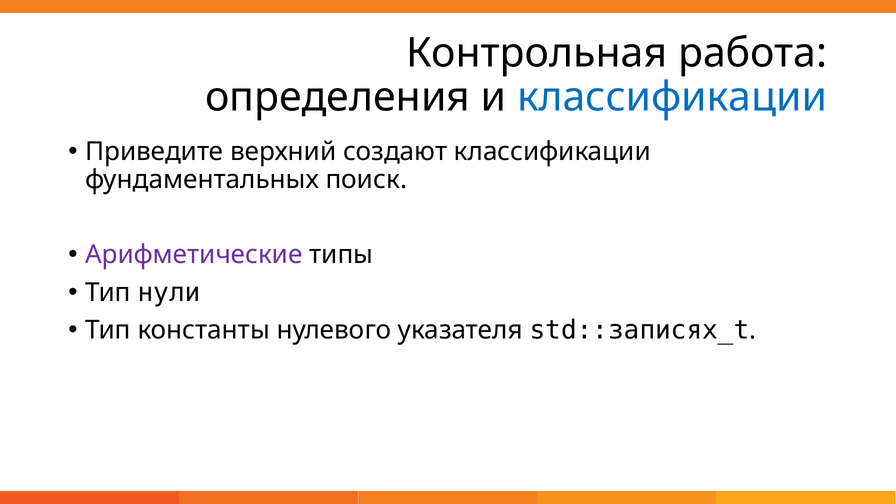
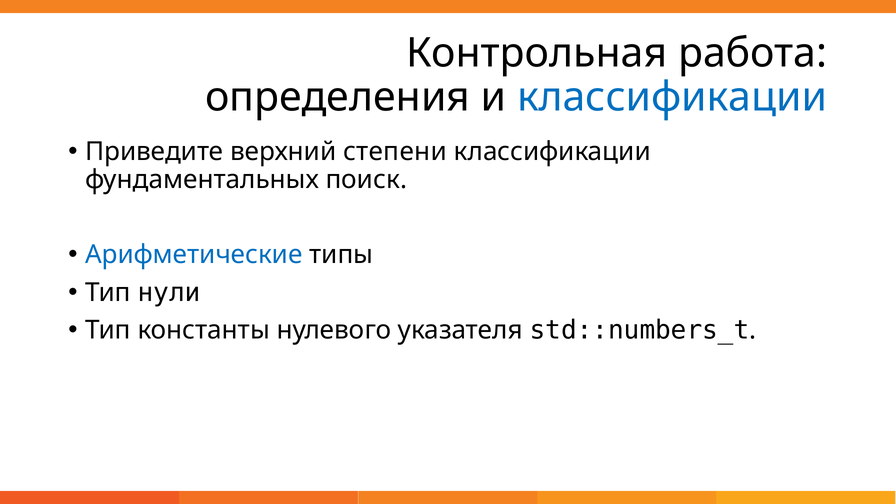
создают: создают -> степени
Арифметические colour: purple -> blue
std::записях_t: std::записях_t -> std::numbers_t
